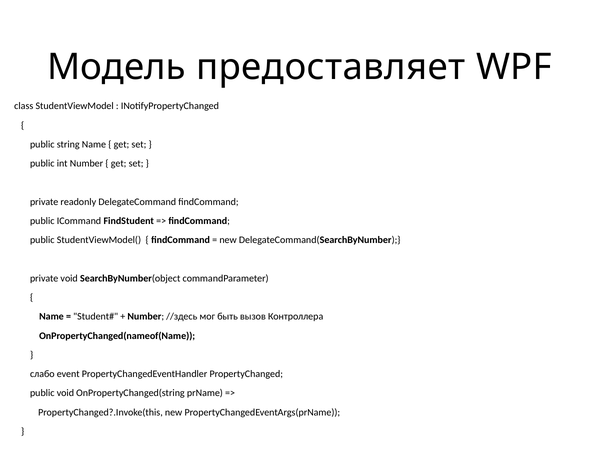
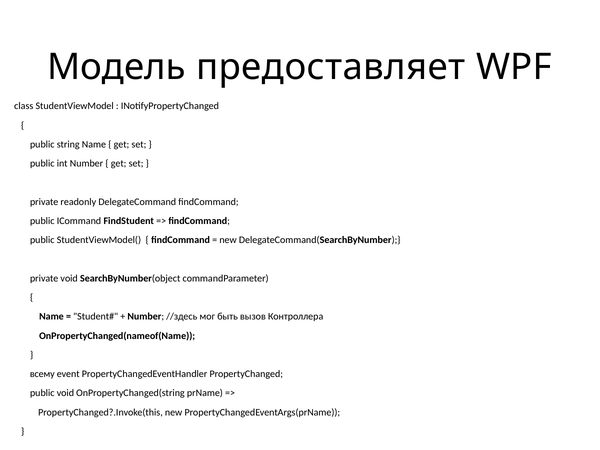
слабо: слабо -> всему
